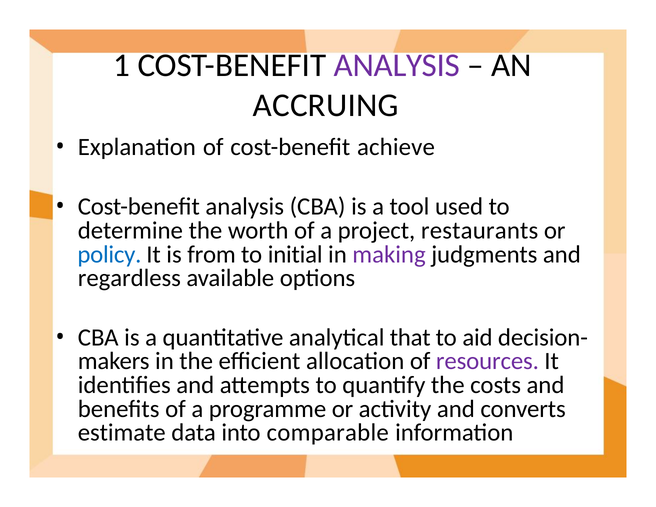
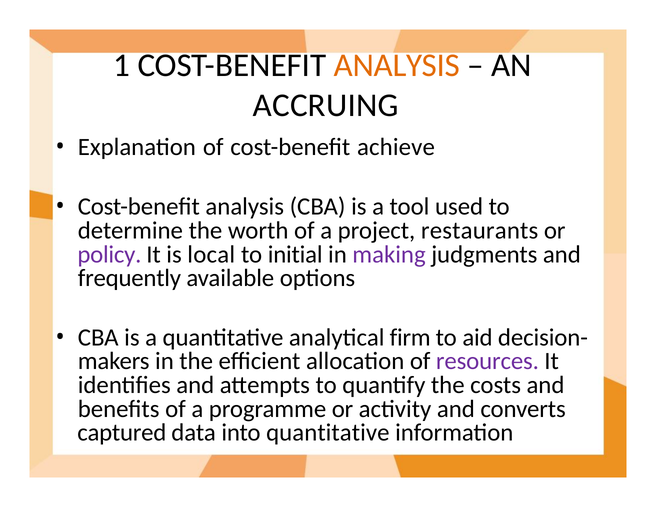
ANALYSIS at (397, 65) colour: purple -> orange
policy colour: blue -> purple
from: from -> local
regardless: regardless -> frequently
that: that -> firm
estimate: estimate -> captured
into comparable: comparable -> quantitative
